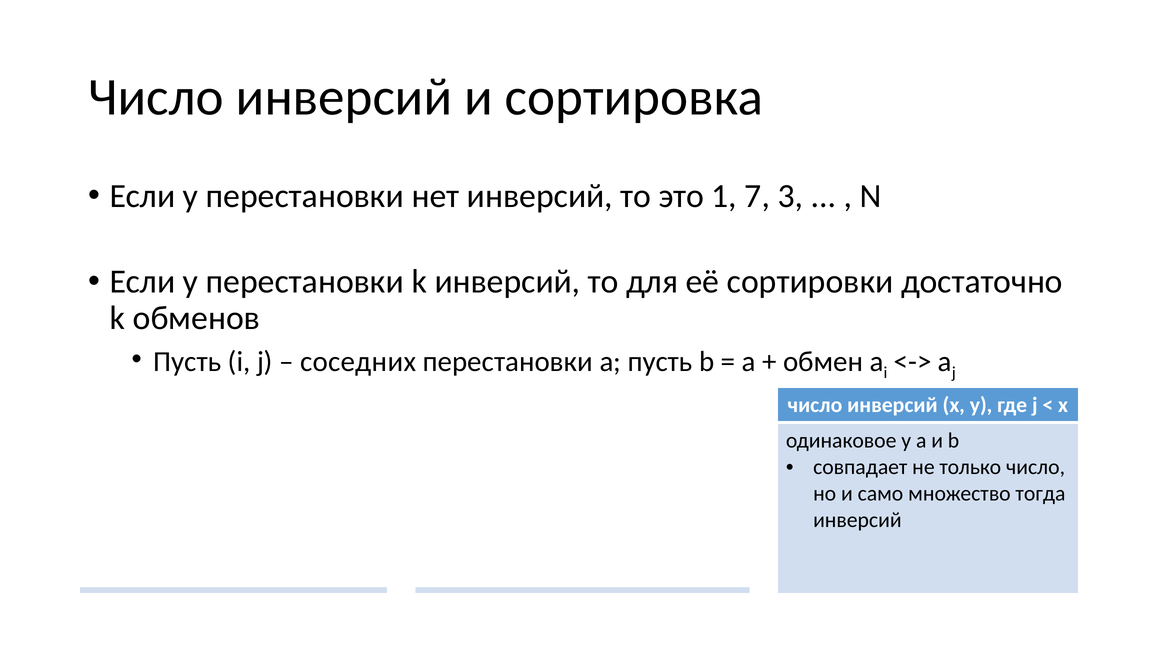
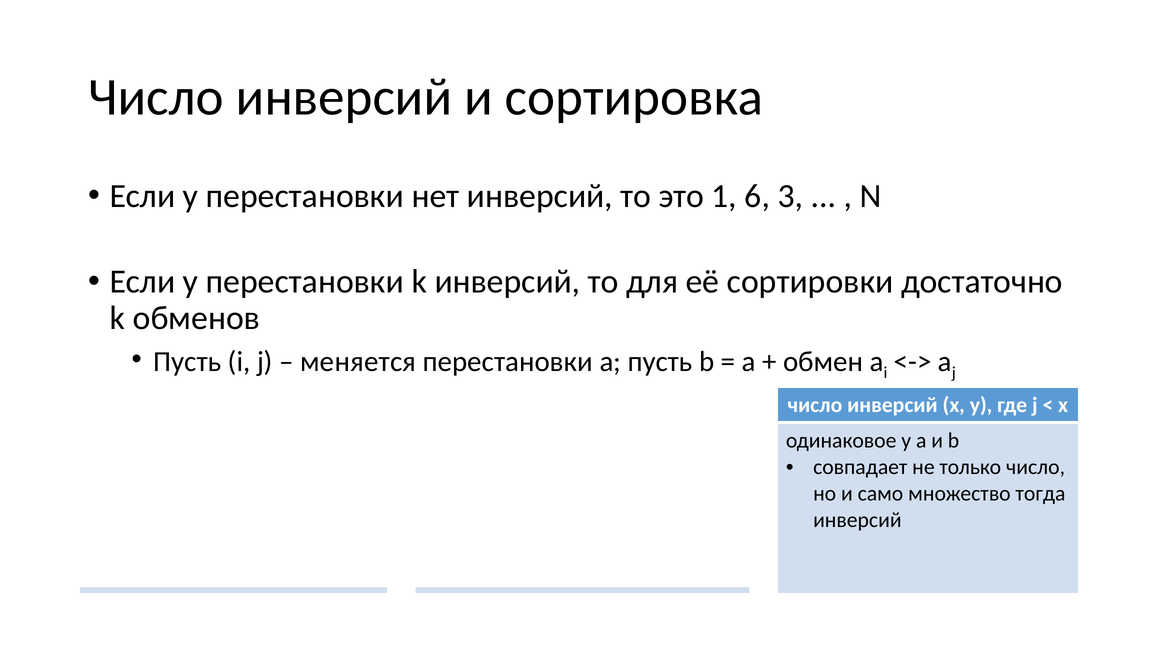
7: 7 -> 6
соседних at (358, 361): соседних -> меняется
